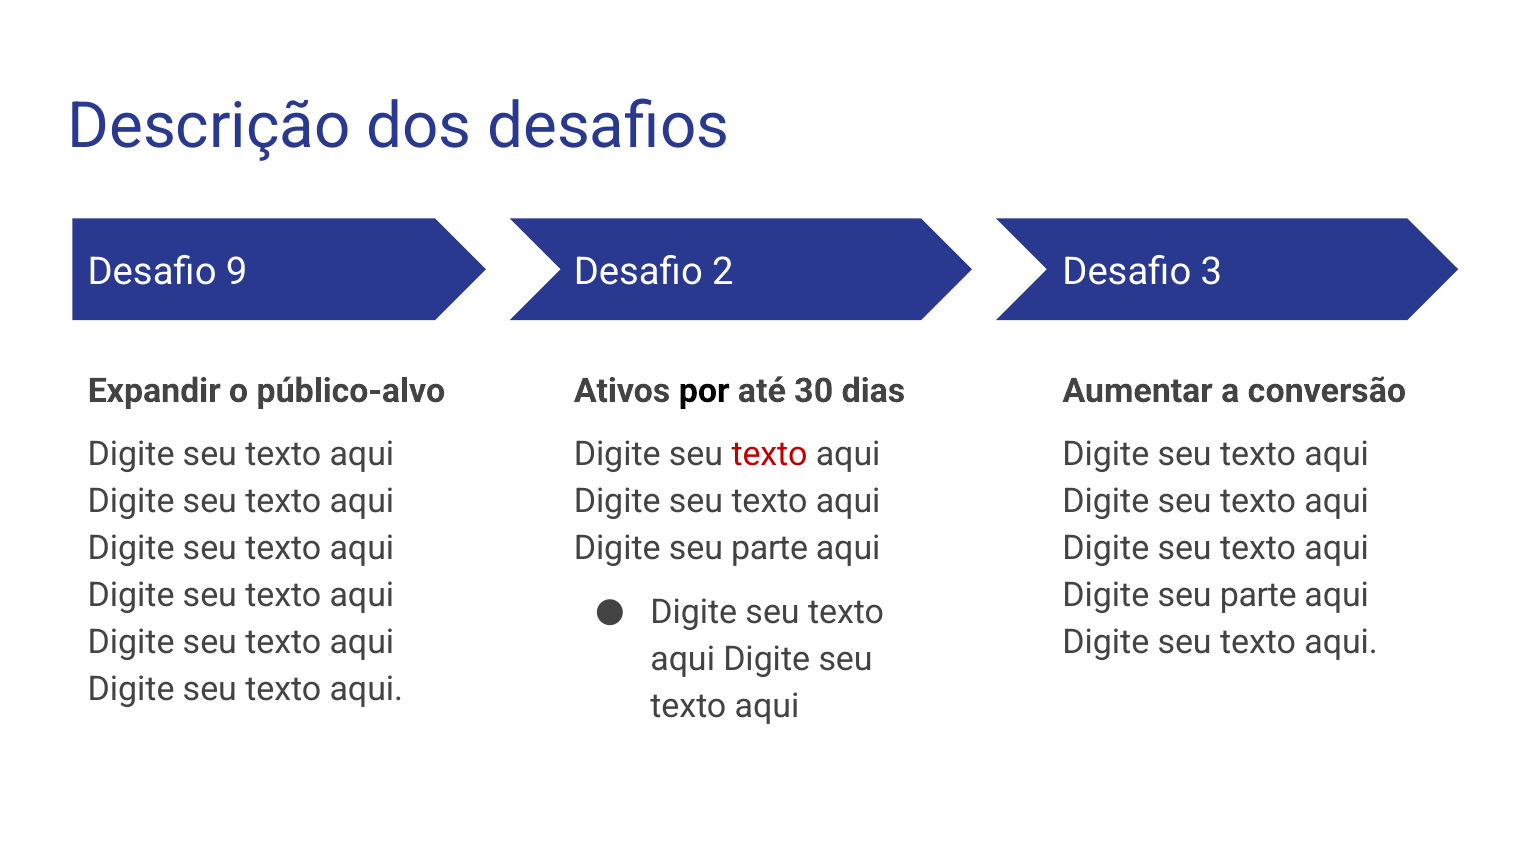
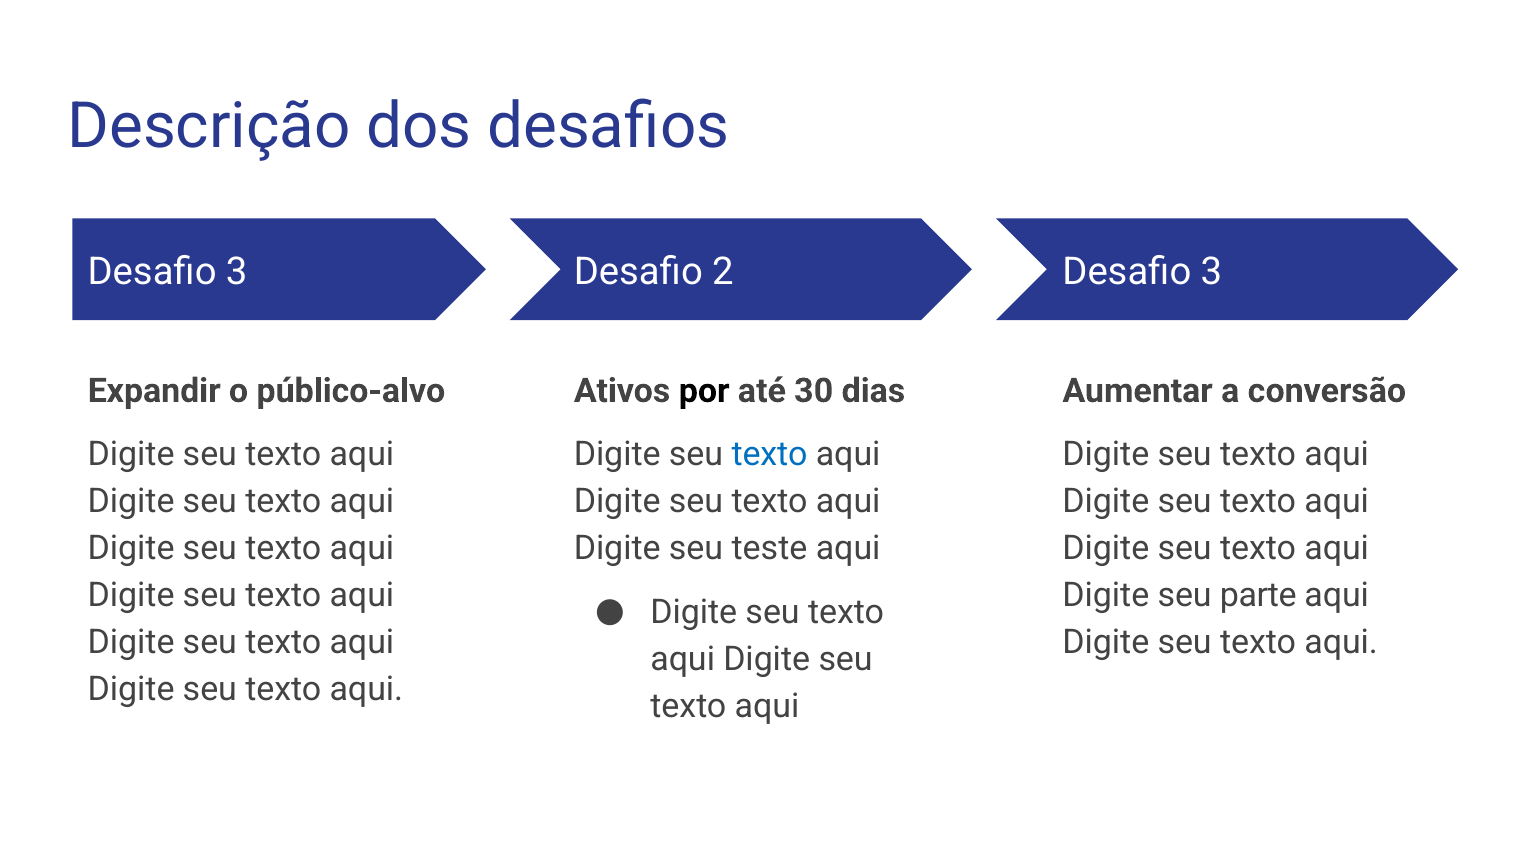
9 at (237, 272): 9 -> 3
texto at (770, 455) colour: red -> blue
parte at (770, 549): parte -> teste
